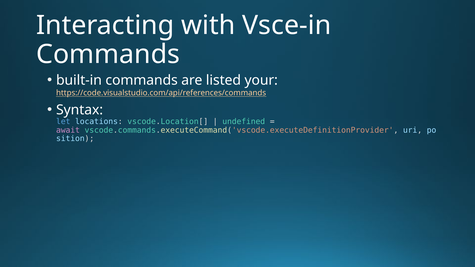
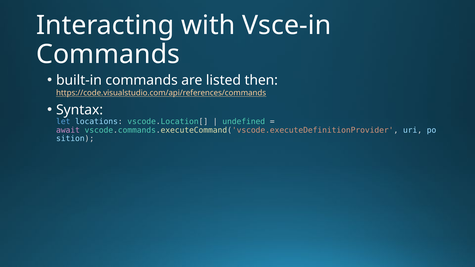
your: your -> then
